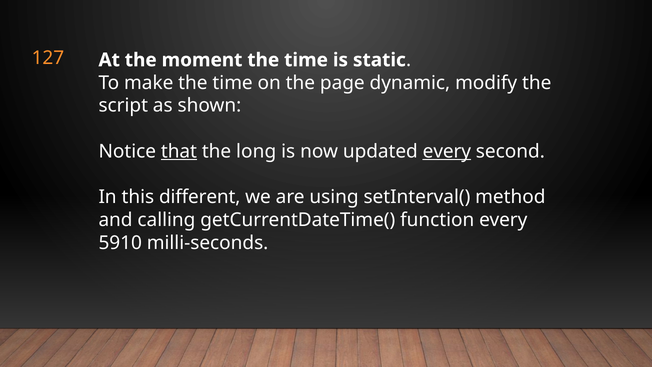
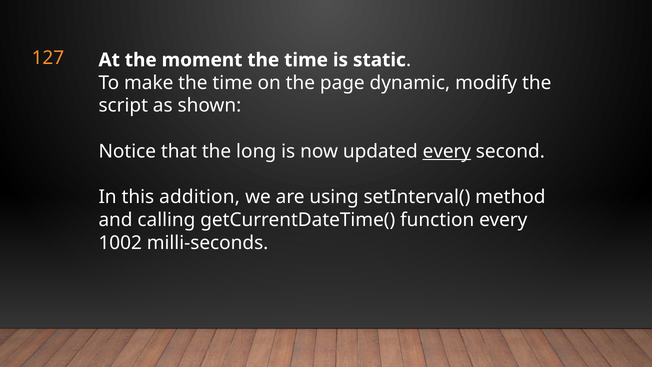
that underline: present -> none
different: different -> addition
5910: 5910 -> 1002
